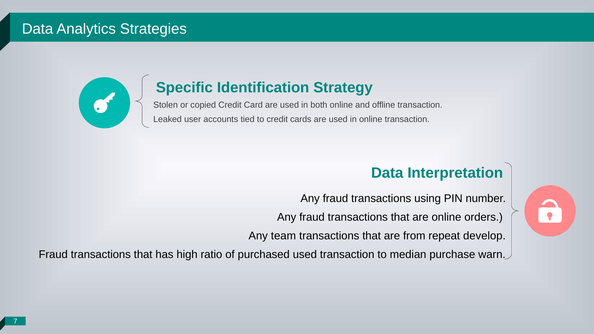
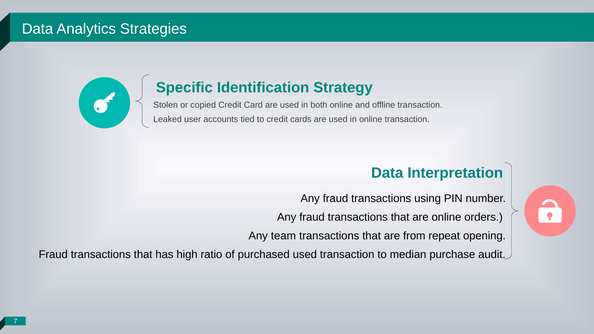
develop: develop -> opening
warn: warn -> audit
